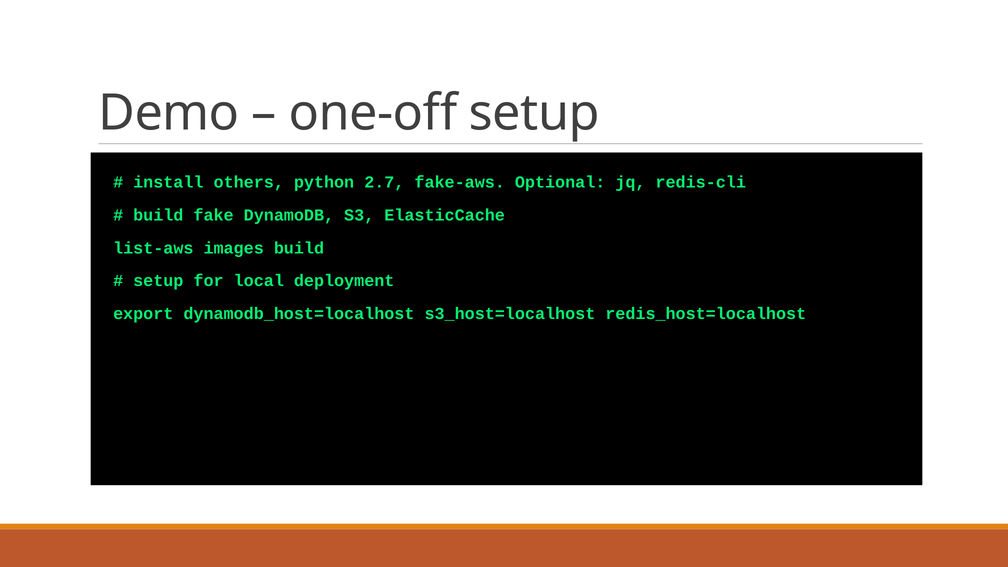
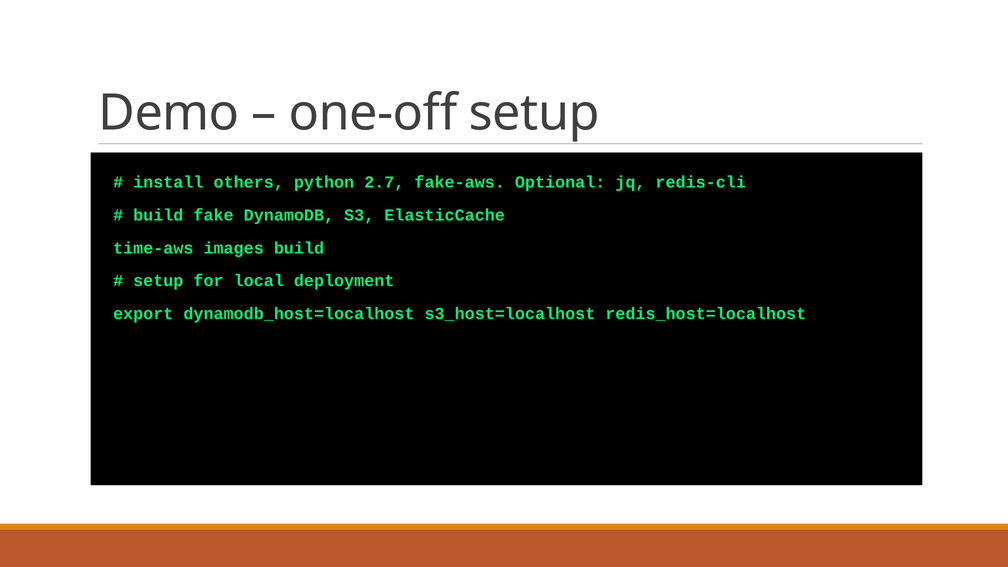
list-aws: list-aws -> time-aws
